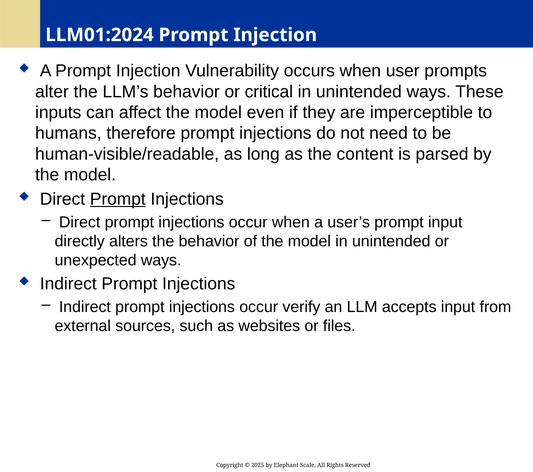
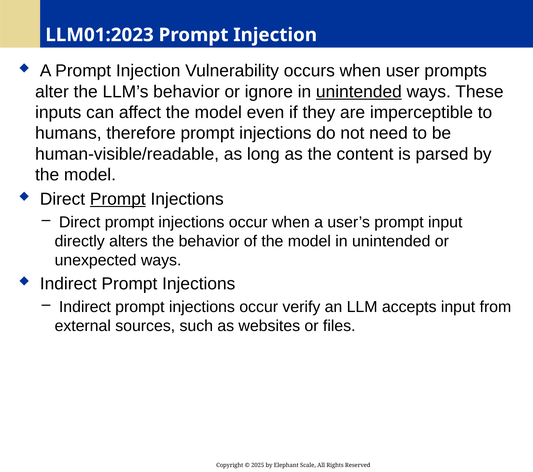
LLM01:2024: LLM01:2024 -> LLM01:2023
critical: critical -> ignore
unintended at (359, 92) underline: none -> present
